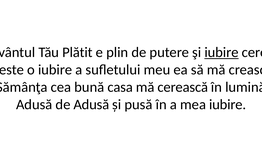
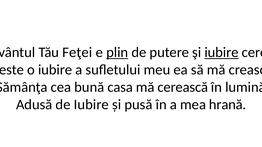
Plătit: Plătit -> Feţei
plin underline: none -> present
de Adusă: Adusă -> Iubire
mea iubire: iubire -> hrană
